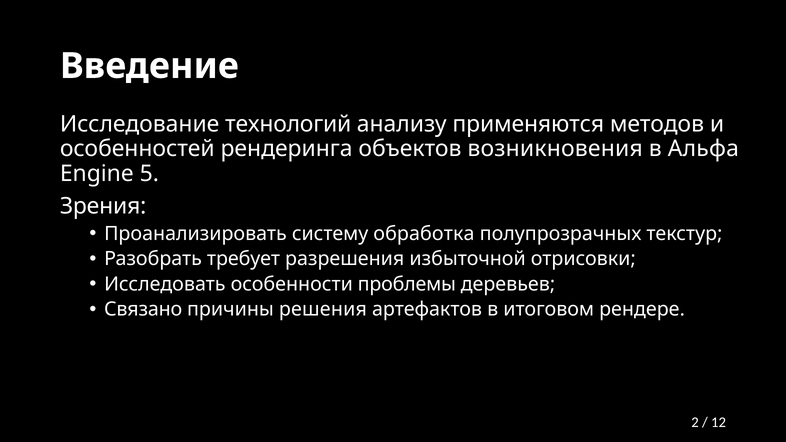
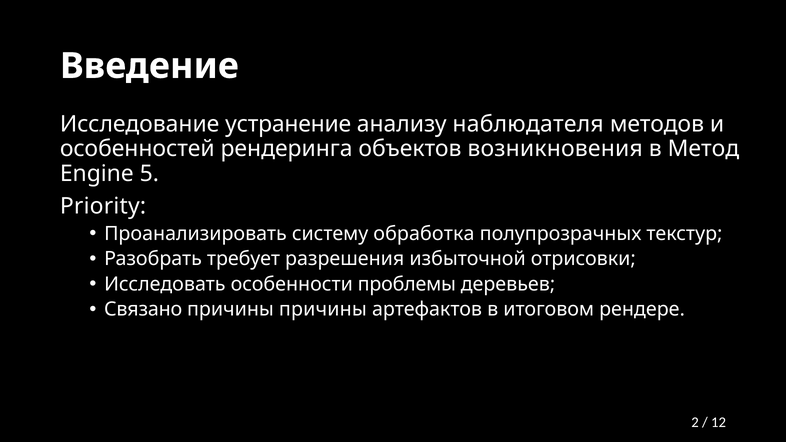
технологий: технологий -> устранение
применяются: применяются -> наблюдателя
Альфа: Альфа -> Метод
Зрения: Зрения -> Priority
причины решения: решения -> причины
